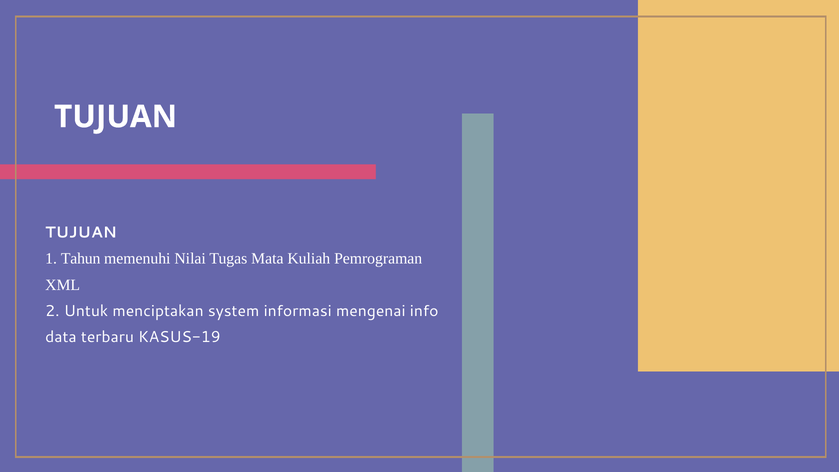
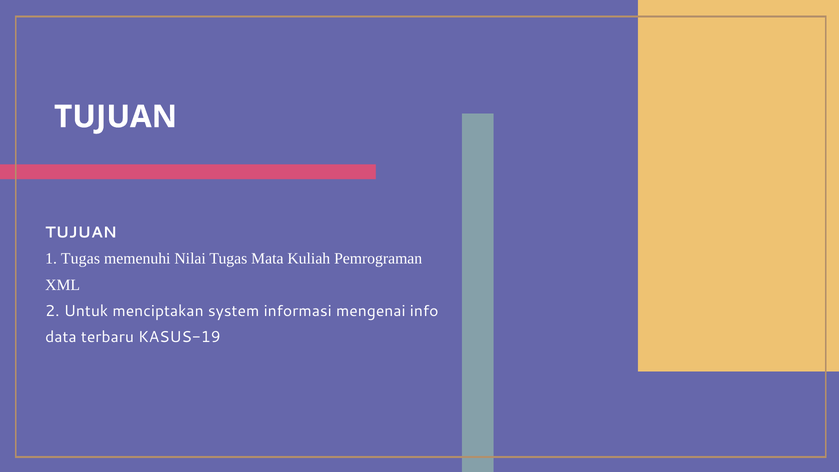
1 Tahun: Tahun -> Tugas
